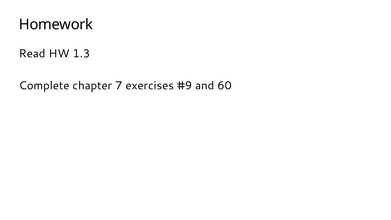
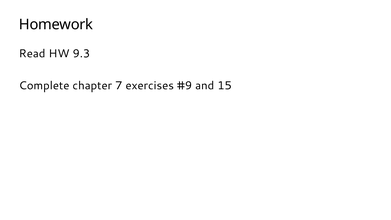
1.3: 1.3 -> 9.3
60: 60 -> 15
